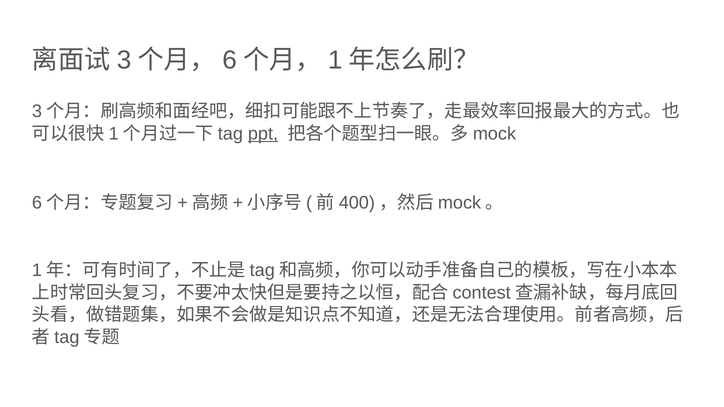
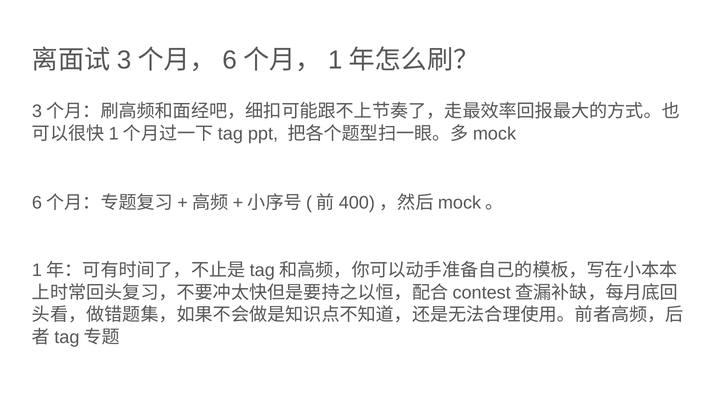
ppt underline: present -> none
